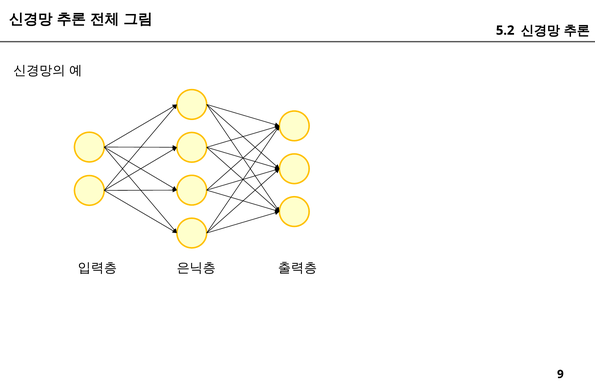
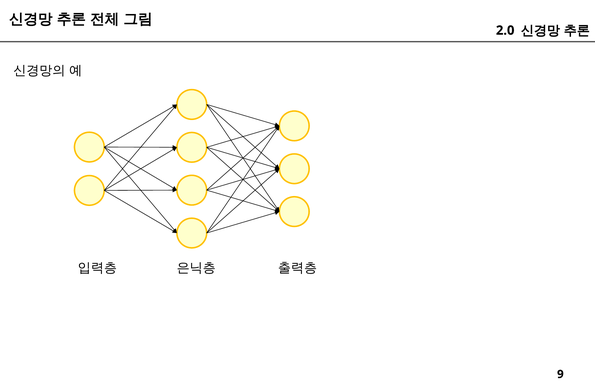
5.2: 5.2 -> 2.0
